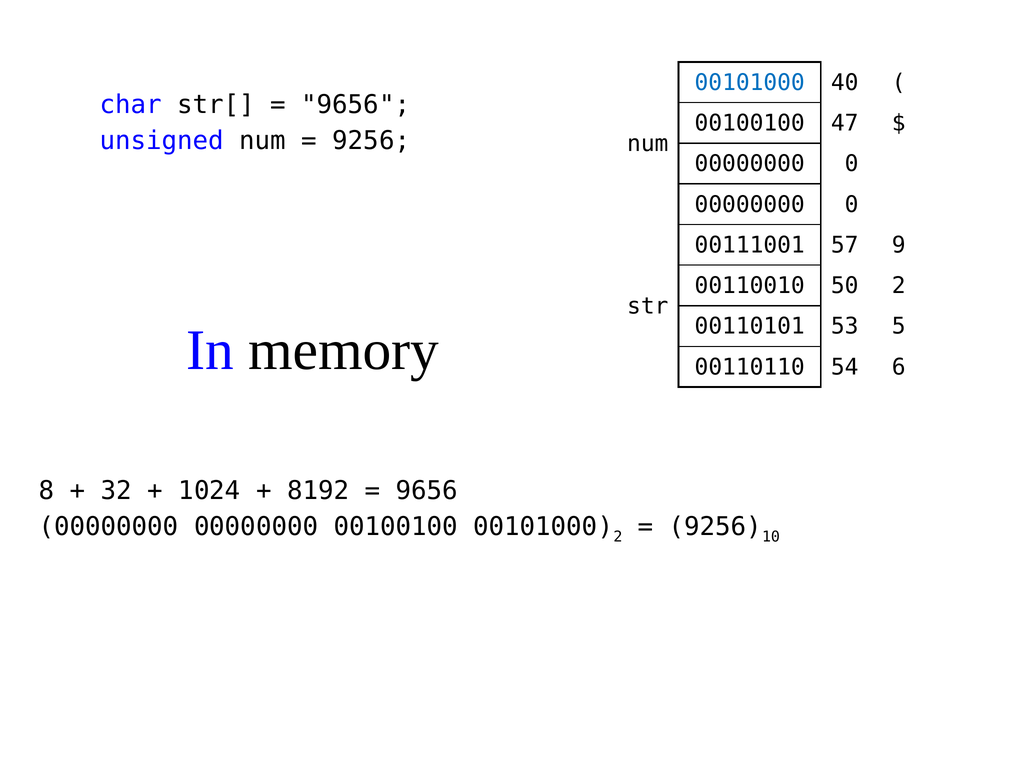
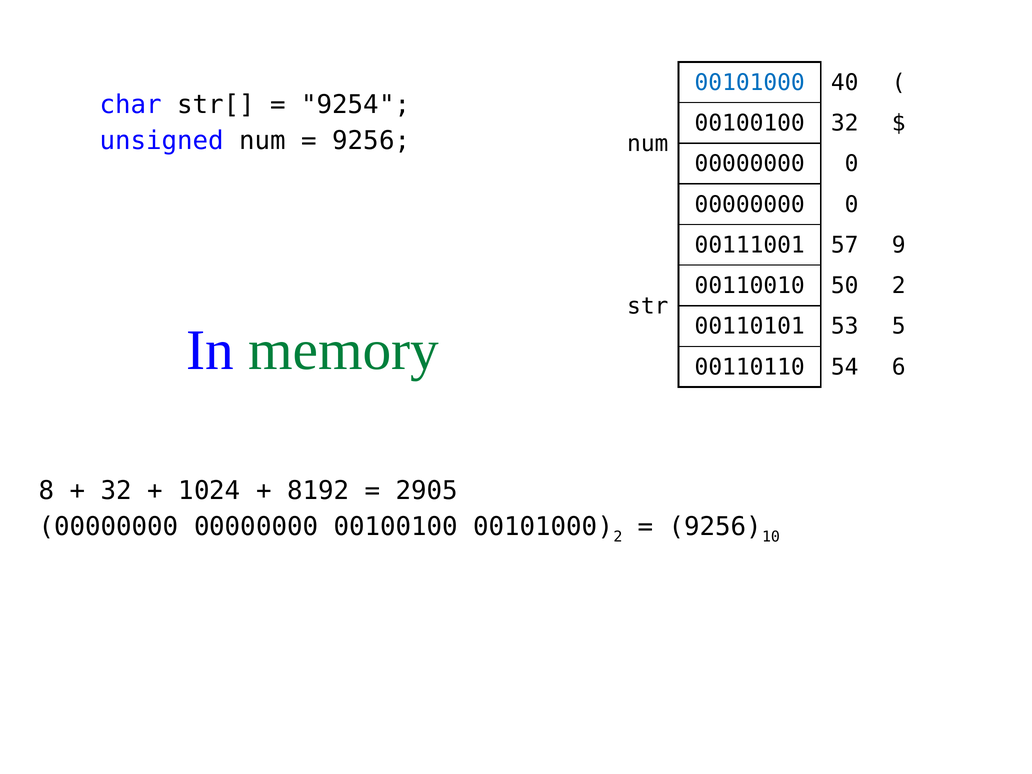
9656 at (356, 105): 9656 -> 9254
00100100 47: 47 -> 32
memory colour: black -> green
9656 at (427, 491): 9656 -> 2905
